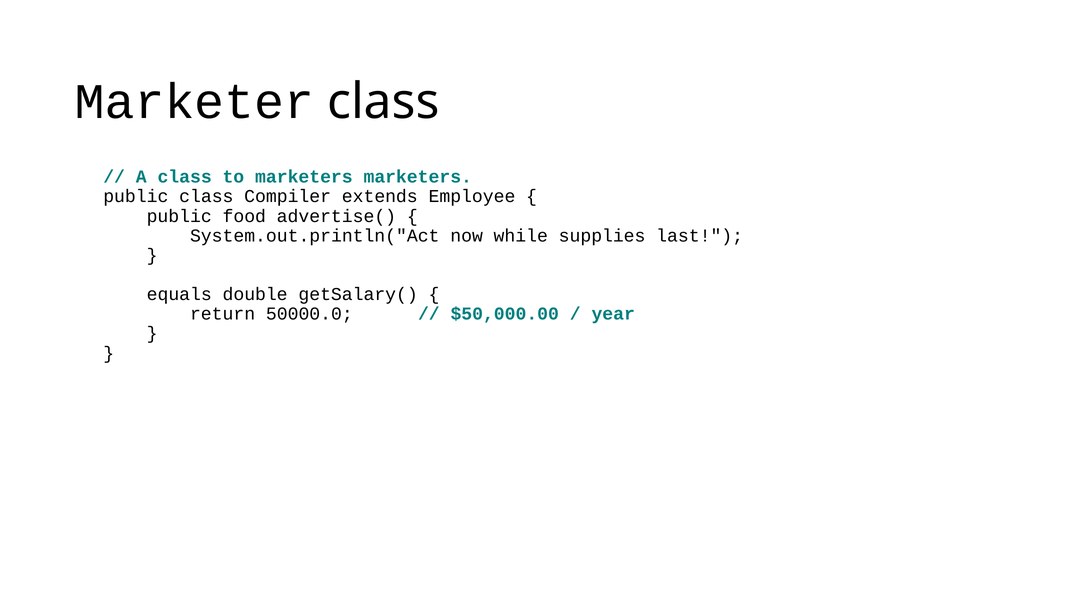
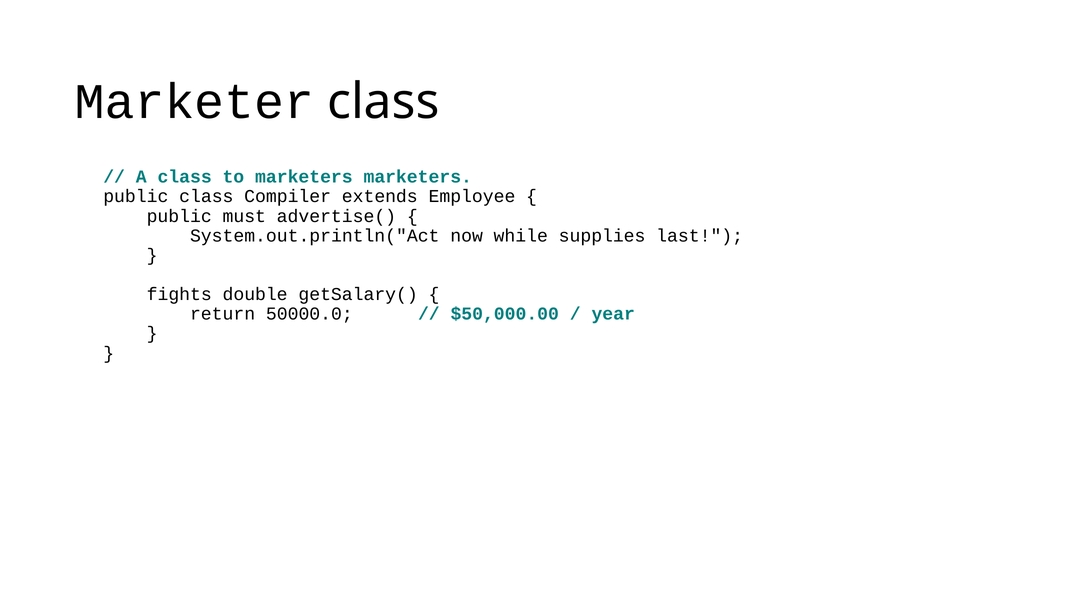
food: food -> must
equals: equals -> fights
